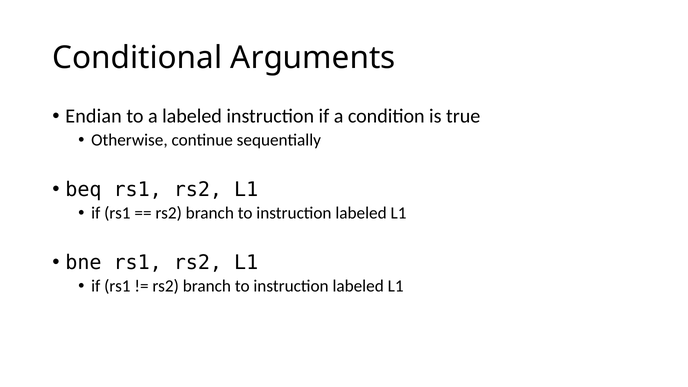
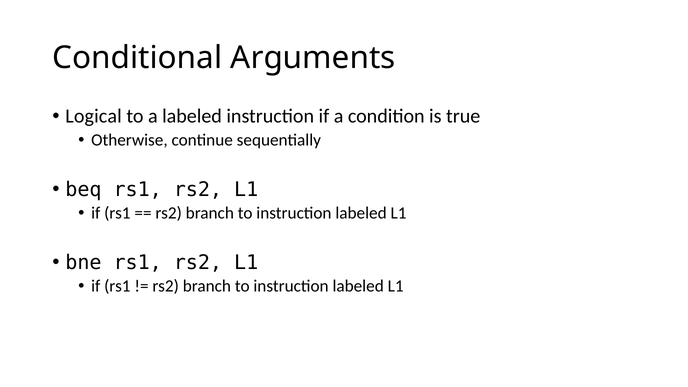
Endian: Endian -> Logical
